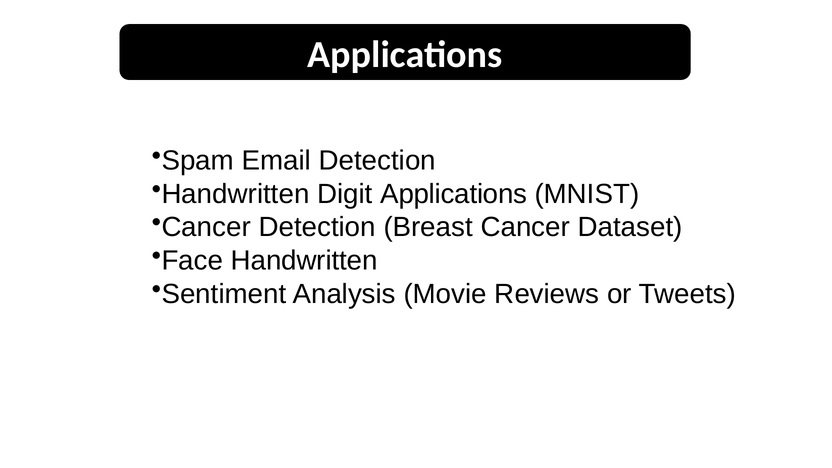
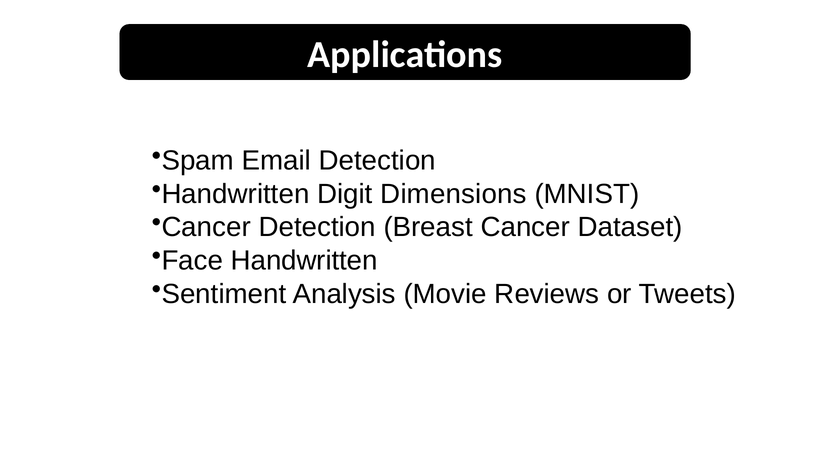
Digit Applications: Applications -> Dimensions
